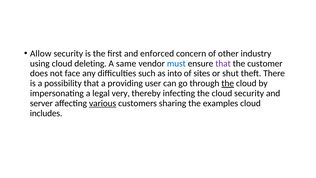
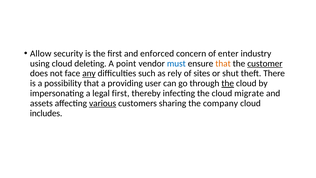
other: other -> enter
same: same -> point
that at (223, 63) colour: purple -> orange
customer underline: none -> present
any underline: none -> present
into: into -> rely
legal very: very -> first
cloud security: security -> migrate
server: server -> assets
examples: examples -> company
